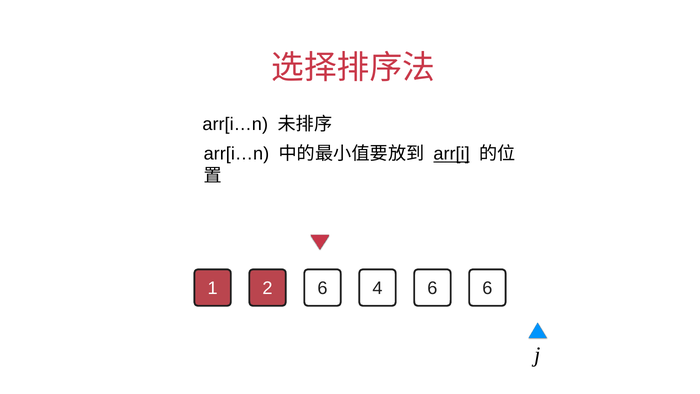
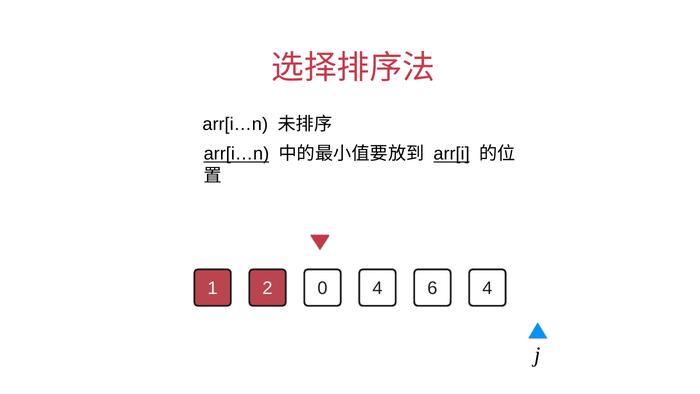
arr[i…n at (236, 154) underline: none -> present
2 6: 6 -> 0
1 6: 6 -> 4
